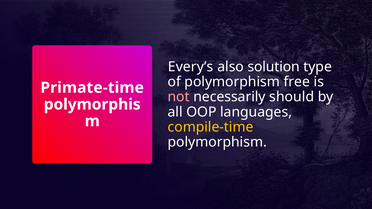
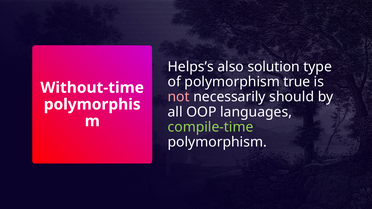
Every’s: Every’s -> Helps’s
free: free -> true
Primate-time: Primate-time -> Without-time
compile-time colour: yellow -> light green
